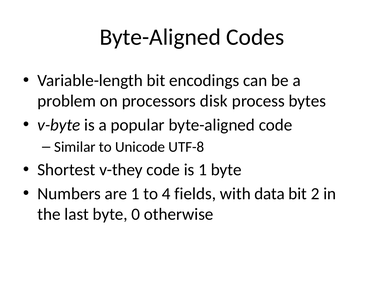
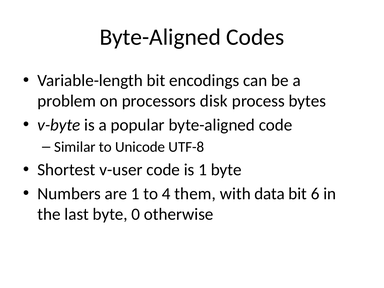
v-they: v-they -> v-user
fields: fields -> them
2: 2 -> 6
